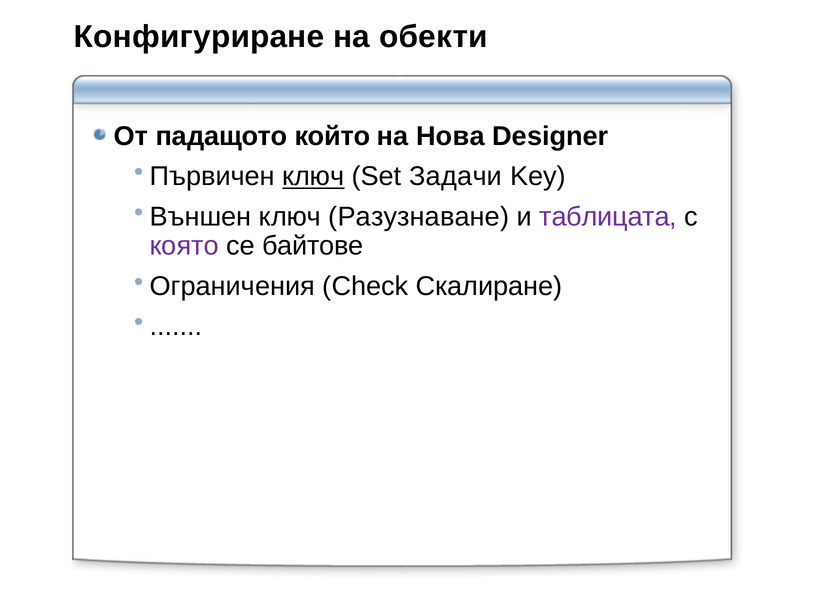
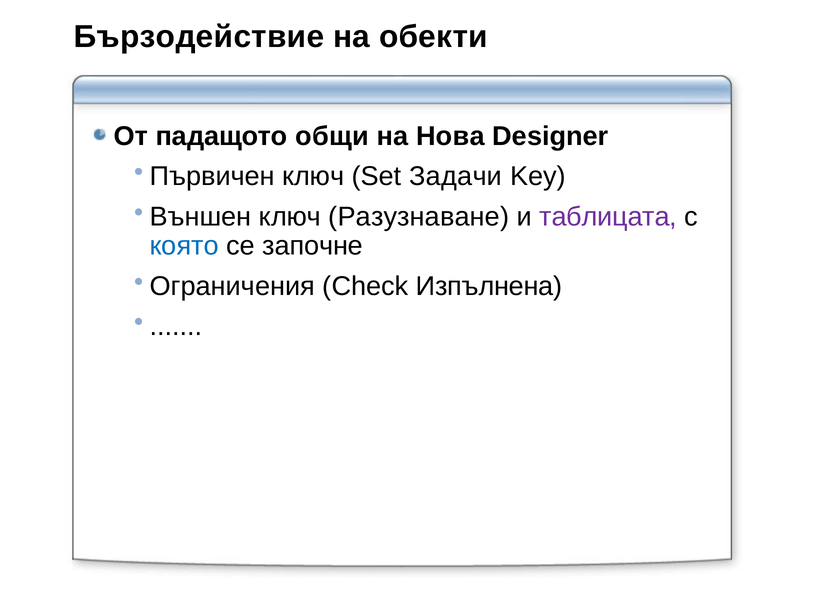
Конфигуриране: Конфигуриране -> Бързодействие
който: който -> общи
ключ at (313, 176) underline: present -> none
която colour: purple -> blue
байтове: байтове -> започне
Скалиране: Скалиране -> Изпълнена
